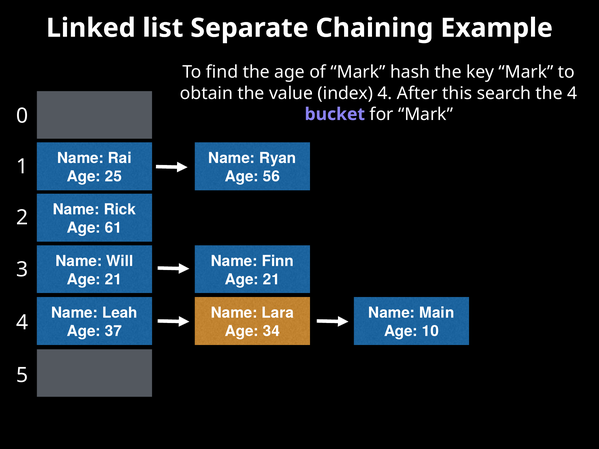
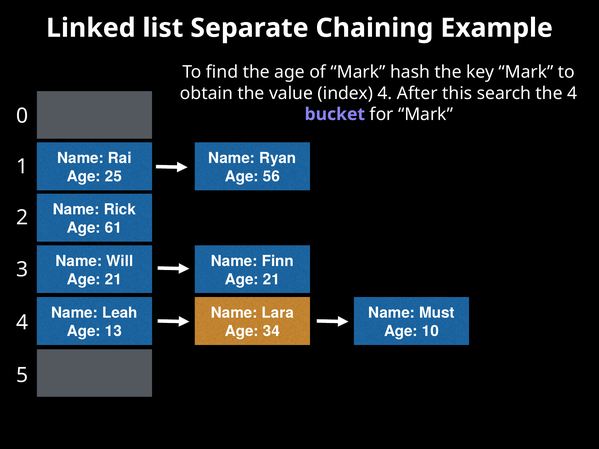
Main: Main -> Must
37: 37 -> 13
